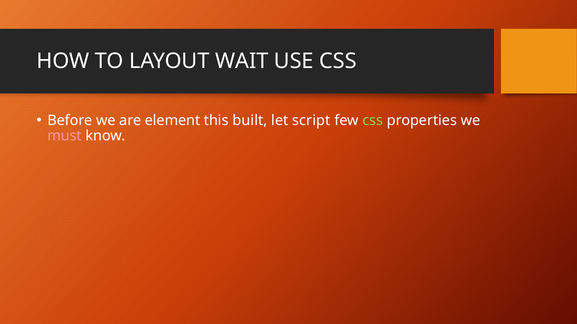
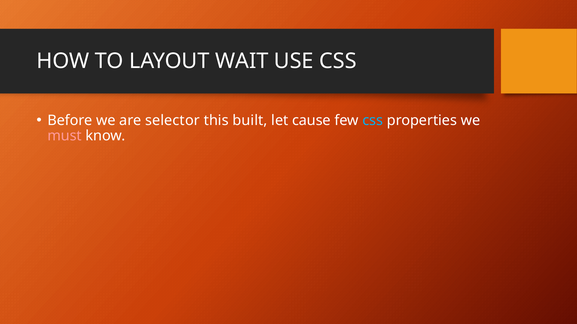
element: element -> selector
script: script -> cause
css at (373, 120) colour: light green -> light blue
